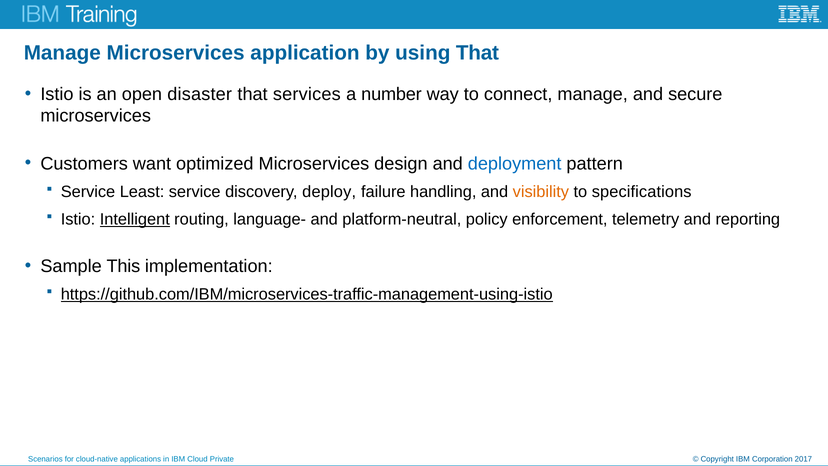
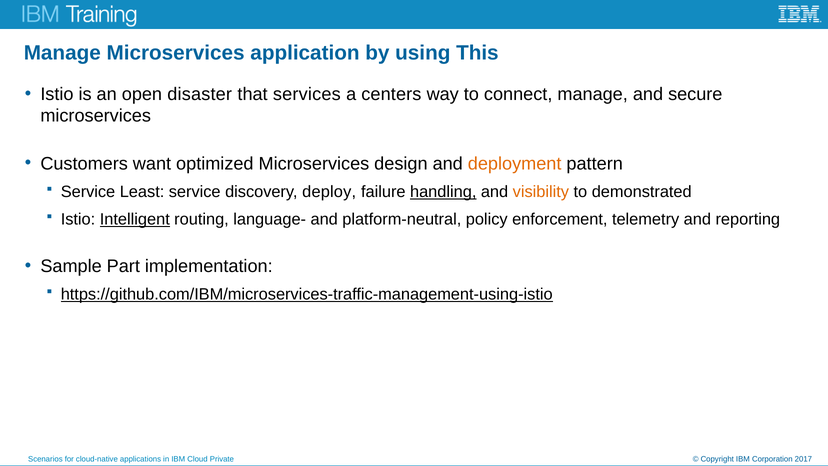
using That: That -> This
number: number -> centers
deployment colour: blue -> orange
handling underline: none -> present
specifications: specifications -> demonstrated
This: This -> Part
